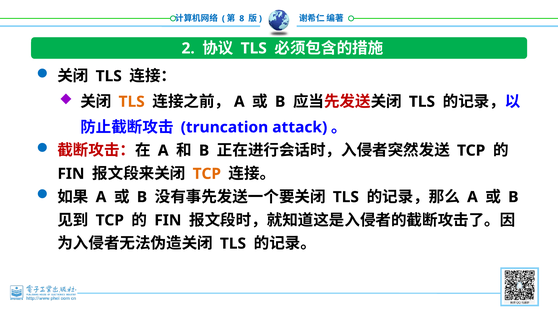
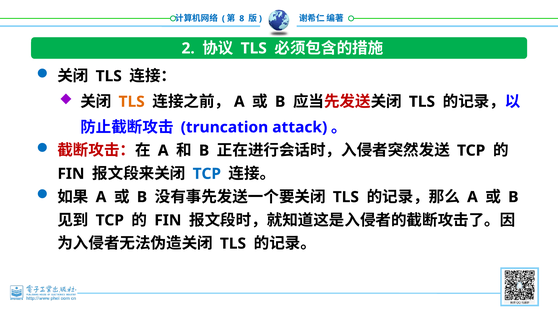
TCP at (207, 174) colour: orange -> blue
